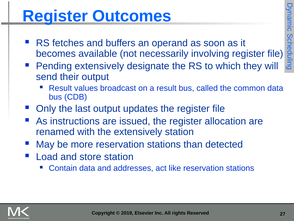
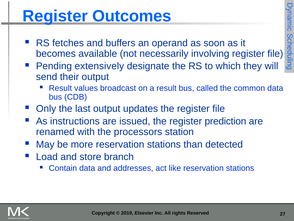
allocation: allocation -> prediction
the extensively: extensively -> processors
store station: station -> branch
